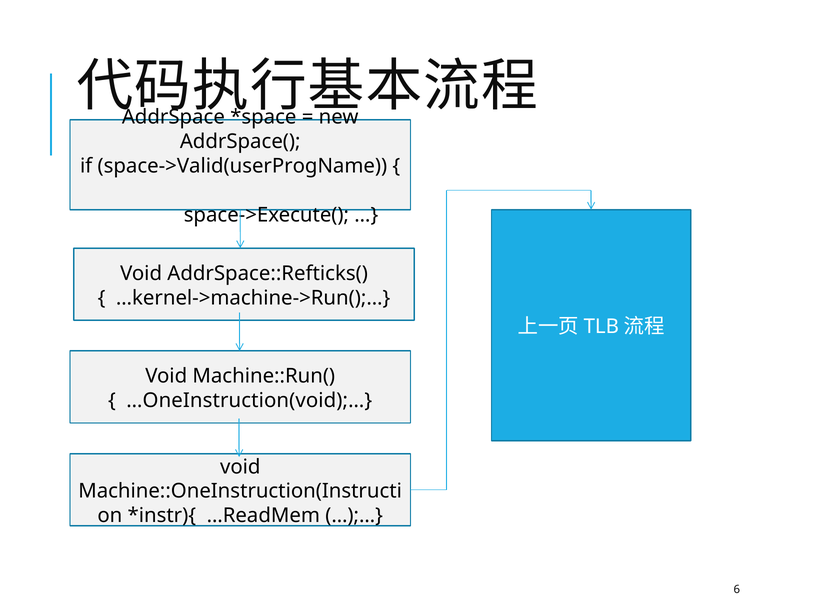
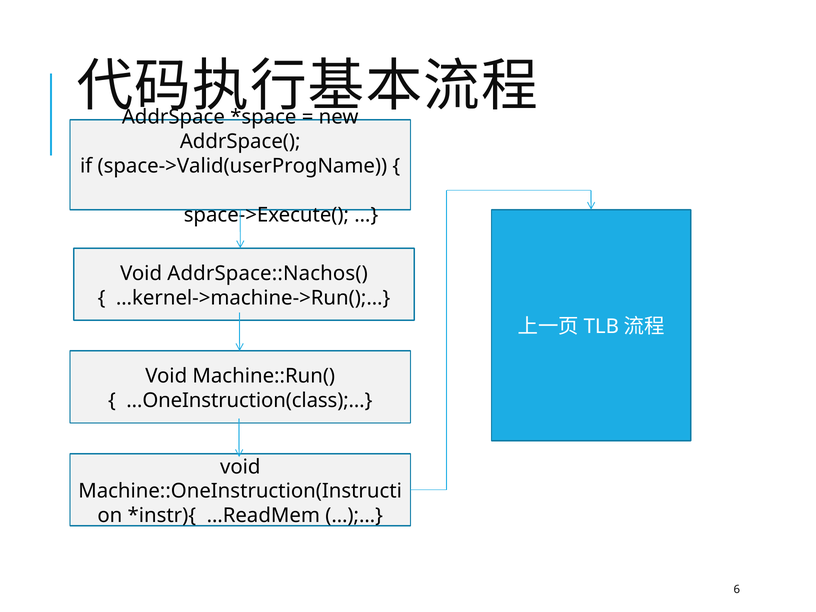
AddrSpace::Refticks(: AddrSpace::Refticks( -> AddrSpace::Nachos(
…OneInstruction(void);…: …OneInstruction(void);… -> …OneInstruction(class);…
